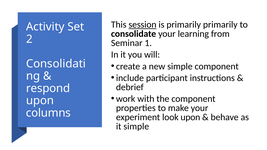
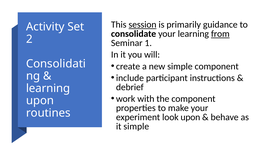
primarily primarily: primarily -> guidance
from underline: none -> present
respond at (48, 88): respond -> learning
columns: columns -> routines
